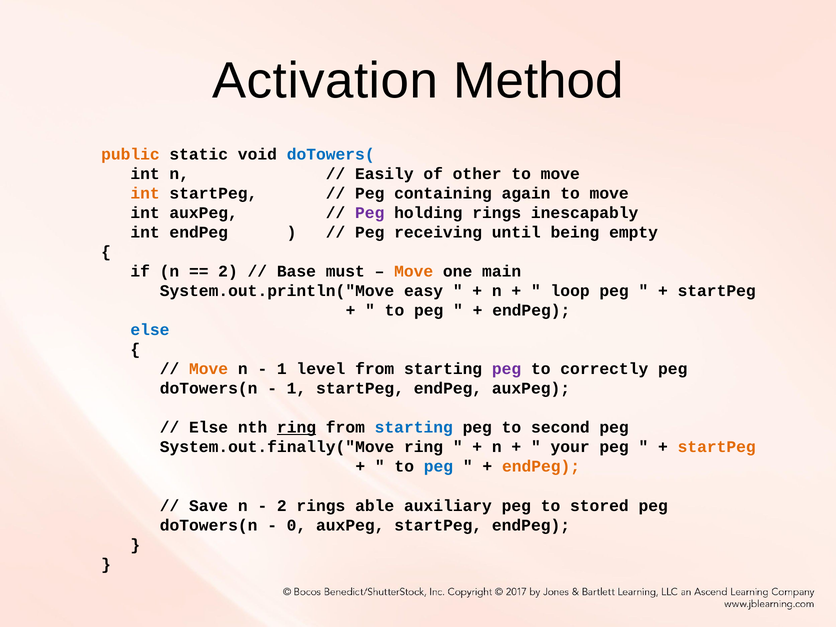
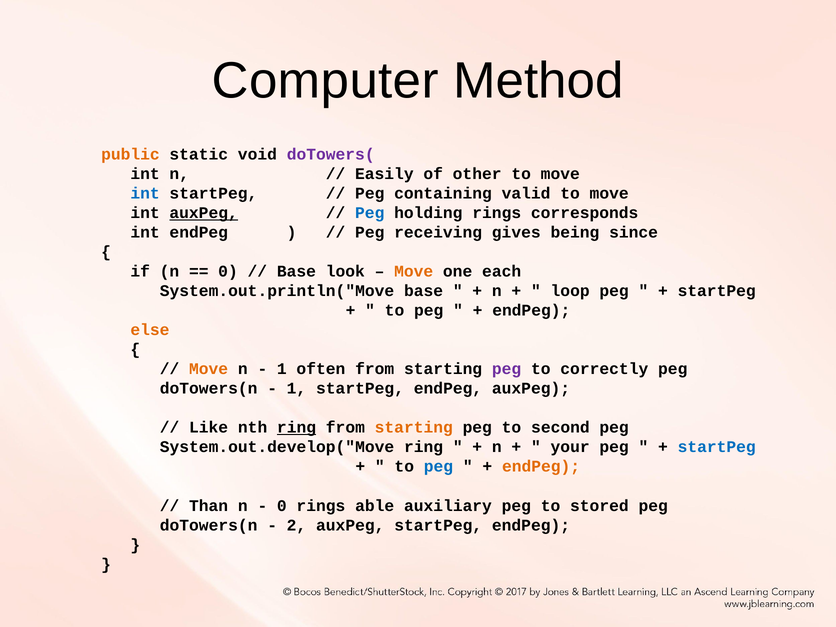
Activation: Activation -> Computer
doTowers( colour: blue -> purple
int at (145, 193) colour: orange -> blue
again: again -> valid
auxPeg at (204, 213) underline: none -> present
Peg at (370, 213) colour: purple -> blue
inescapably: inescapably -> corresponds
until: until -> gives
empty: empty -> since
2 at (228, 271): 2 -> 0
must: must -> look
main: main -> each
System.out.println("Move easy: easy -> base
else at (150, 330) colour: blue -> orange
level: level -> often
Else at (209, 428): Else -> Like
starting at (414, 428) colour: blue -> orange
System.out.finally("Move: System.out.finally("Move -> System.out.develop("Move
startPeg at (717, 447) colour: orange -> blue
Save: Save -> Than
2 at (282, 506): 2 -> 0
0: 0 -> 2
